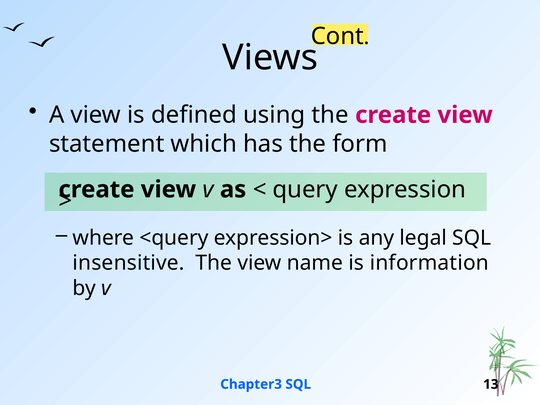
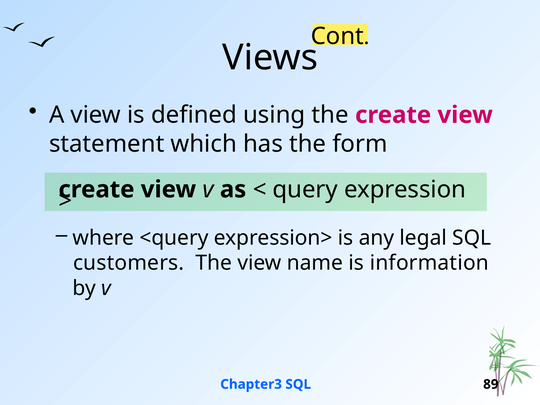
insensitive: insensitive -> customers
13: 13 -> 89
